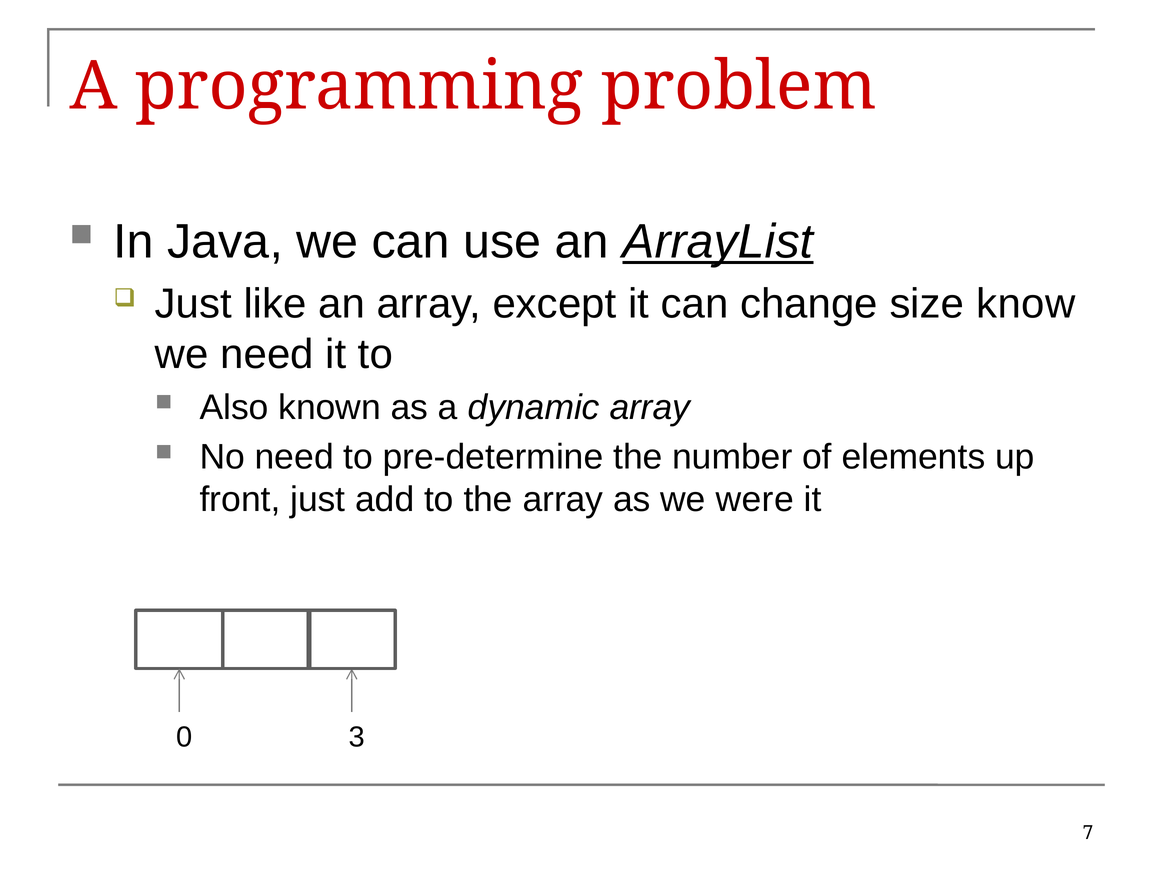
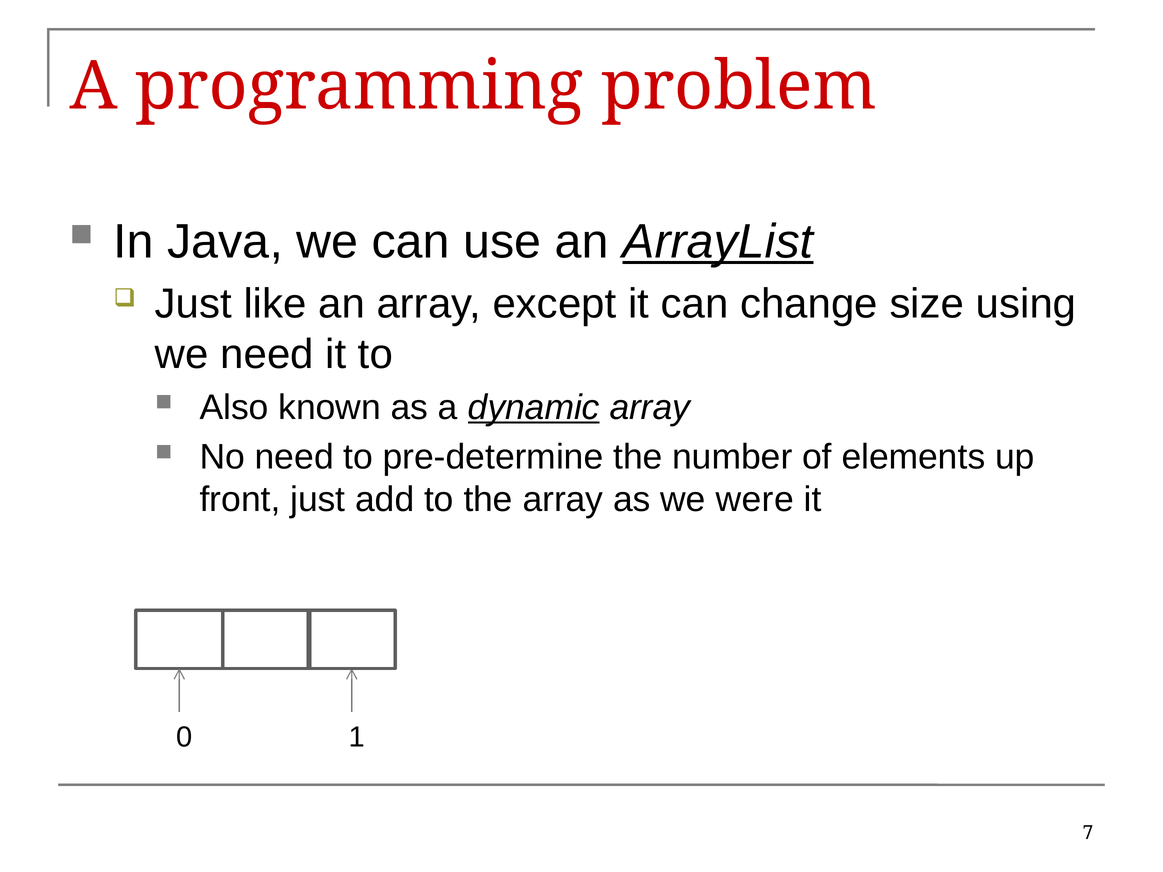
know: know -> using
dynamic underline: none -> present
3: 3 -> 1
